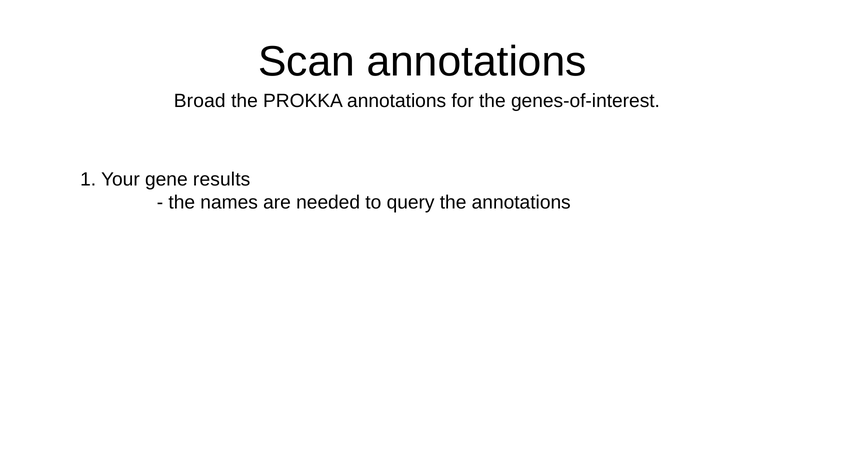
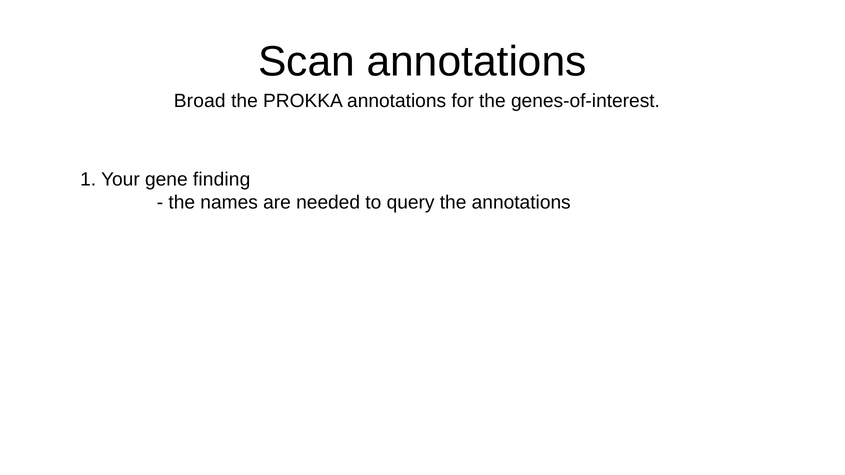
results: results -> finding
